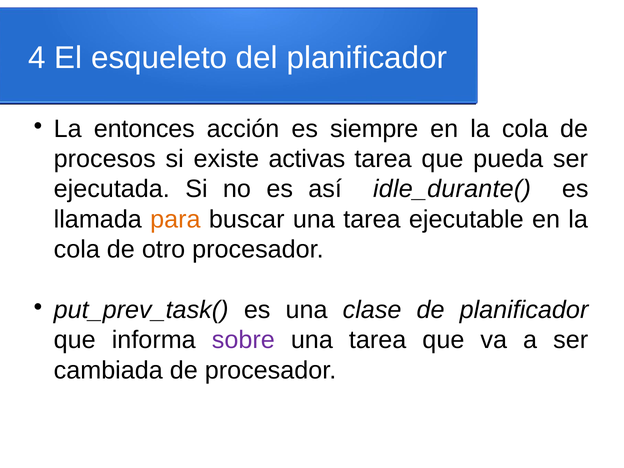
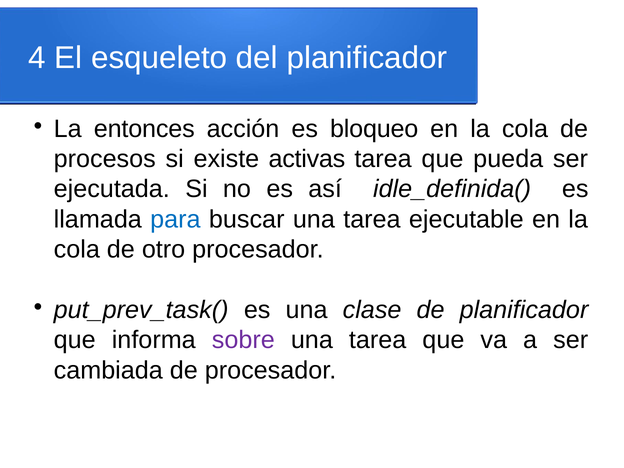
siempre: siempre -> bloqueo
idle_durante(: idle_durante( -> idle_definida(
para colour: orange -> blue
